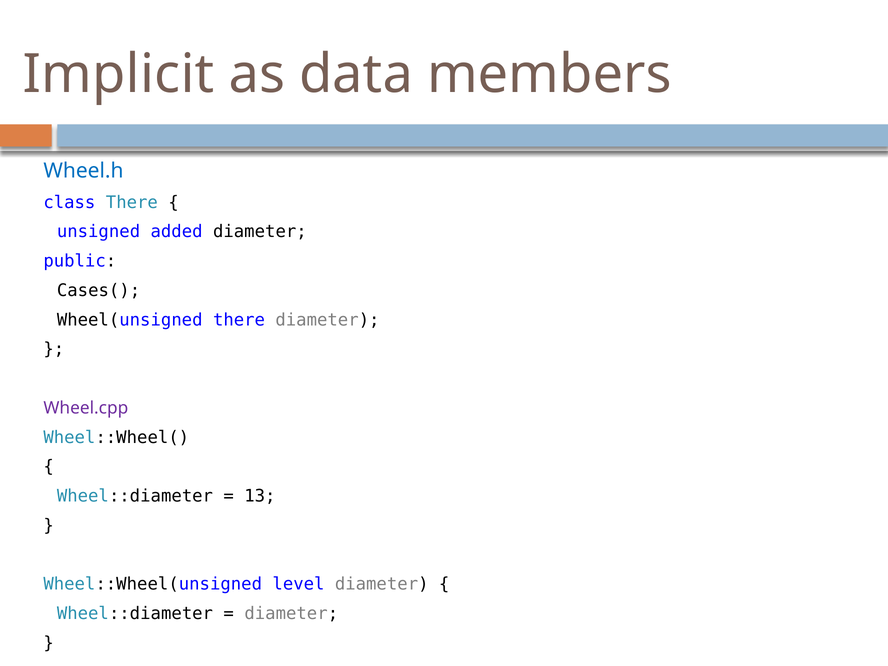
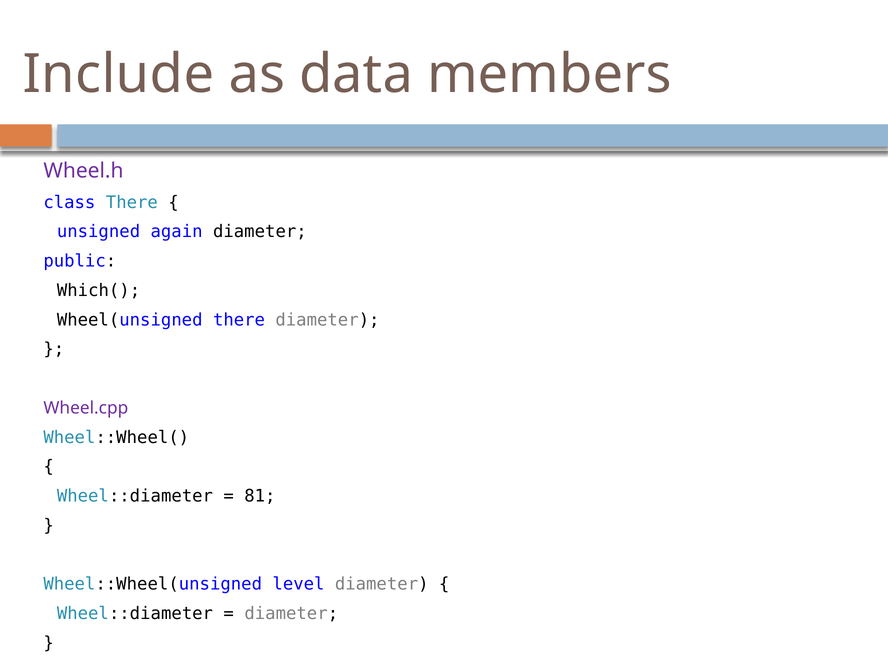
Implicit: Implicit -> Include
Wheel.h colour: blue -> purple
added: added -> again
Cases(: Cases( -> Which(
13: 13 -> 81
